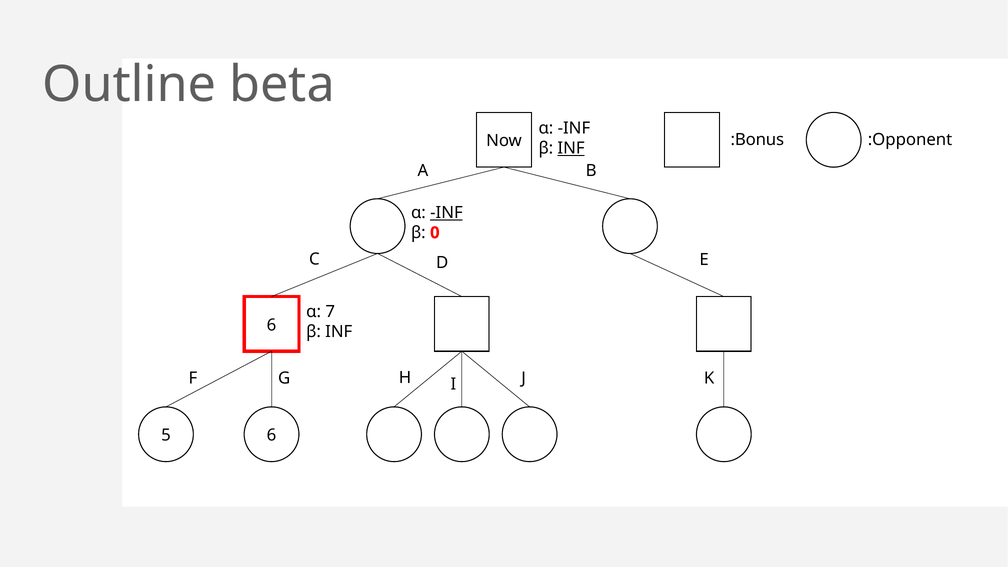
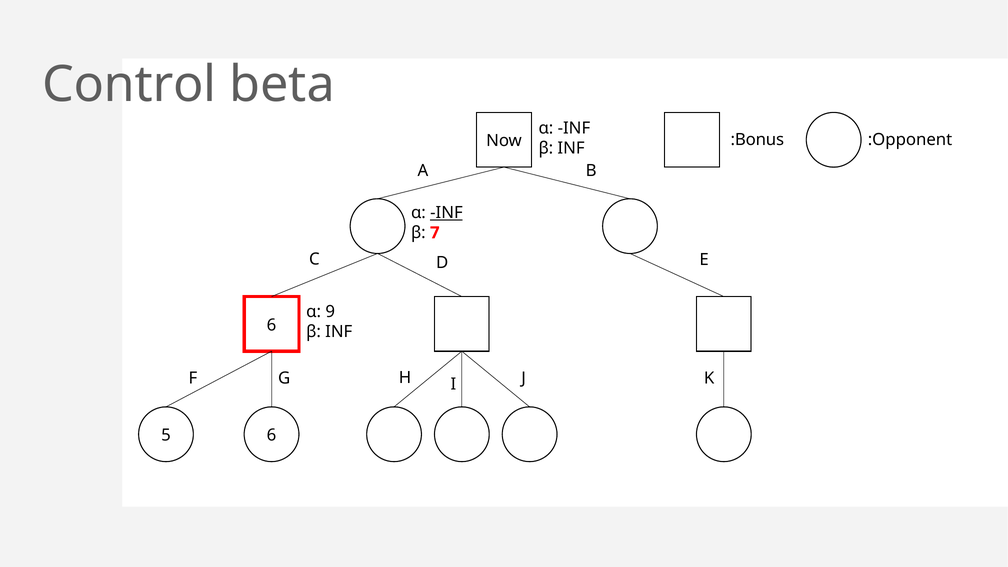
Outline: Outline -> Control
INF at (571, 148) underline: present -> none
0: 0 -> 7
7: 7 -> 9
